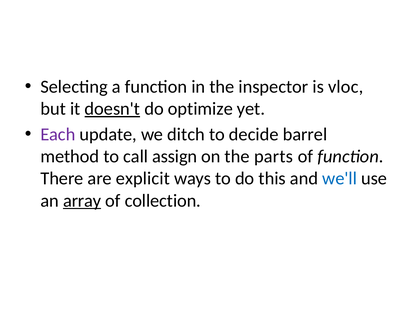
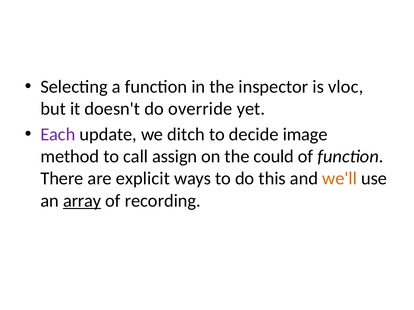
doesn't underline: present -> none
optimize: optimize -> override
barrel: barrel -> image
parts: parts -> could
we'll colour: blue -> orange
collection: collection -> recording
